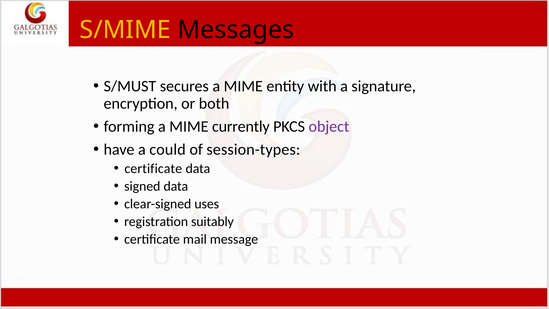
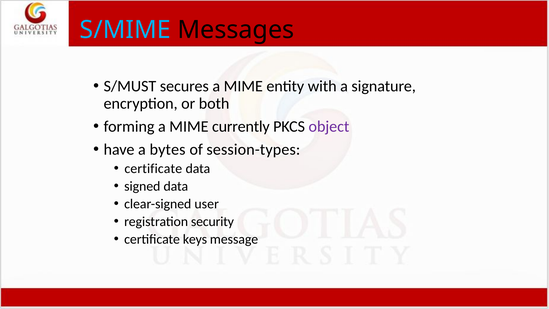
S/MIME colour: yellow -> light blue
could: could -> bytes
uses: uses -> user
suitably: suitably -> security
mail: mail -> keys
